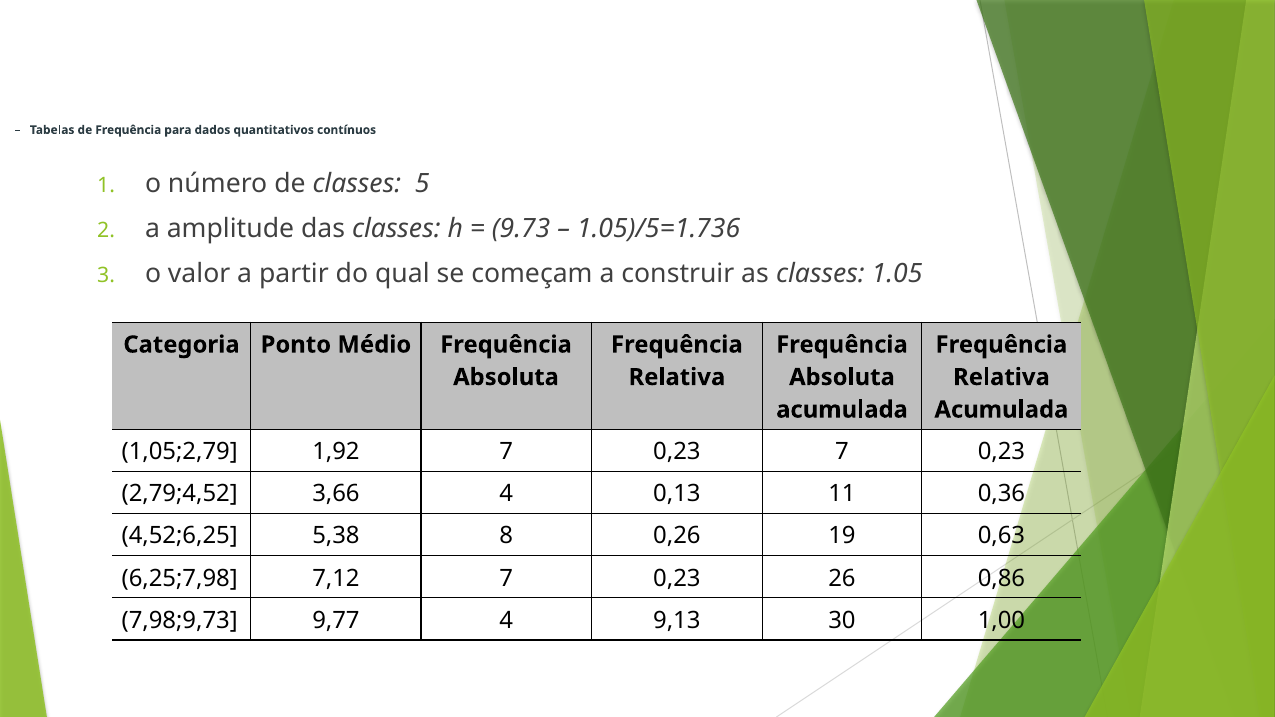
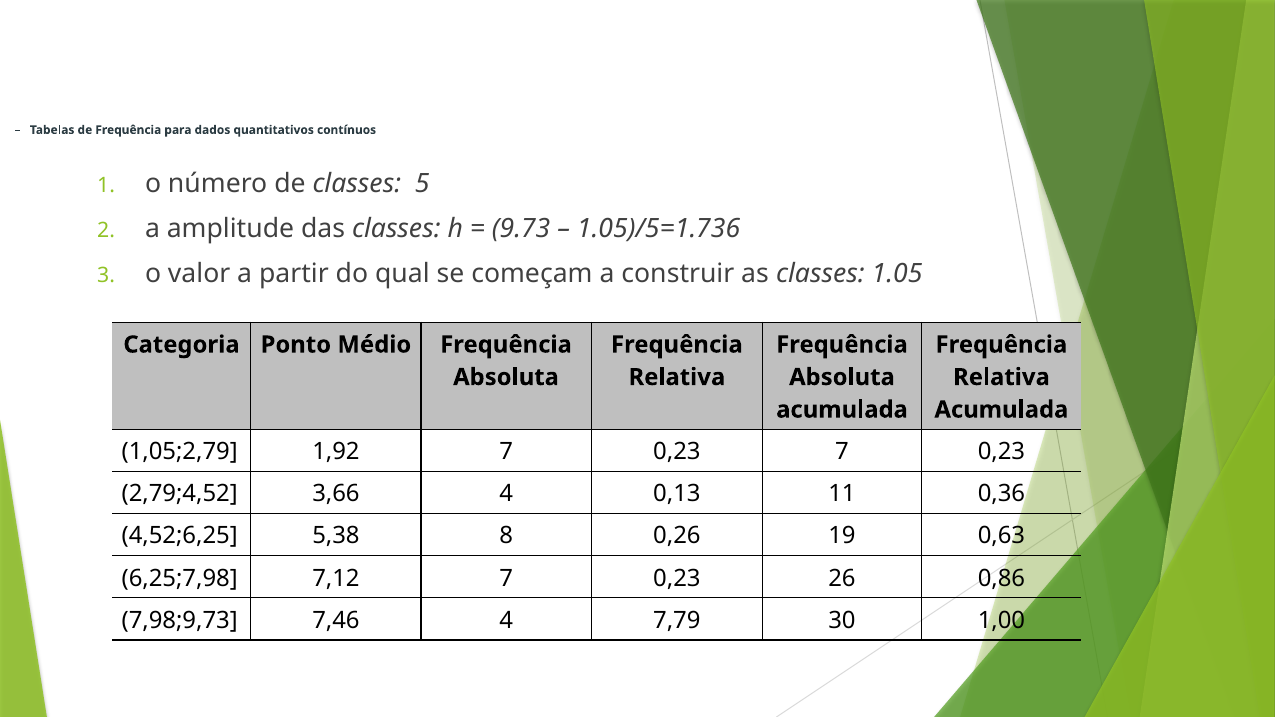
9,77: 9,77 -> 7,46
9,13: 9,13 -> 7,79
